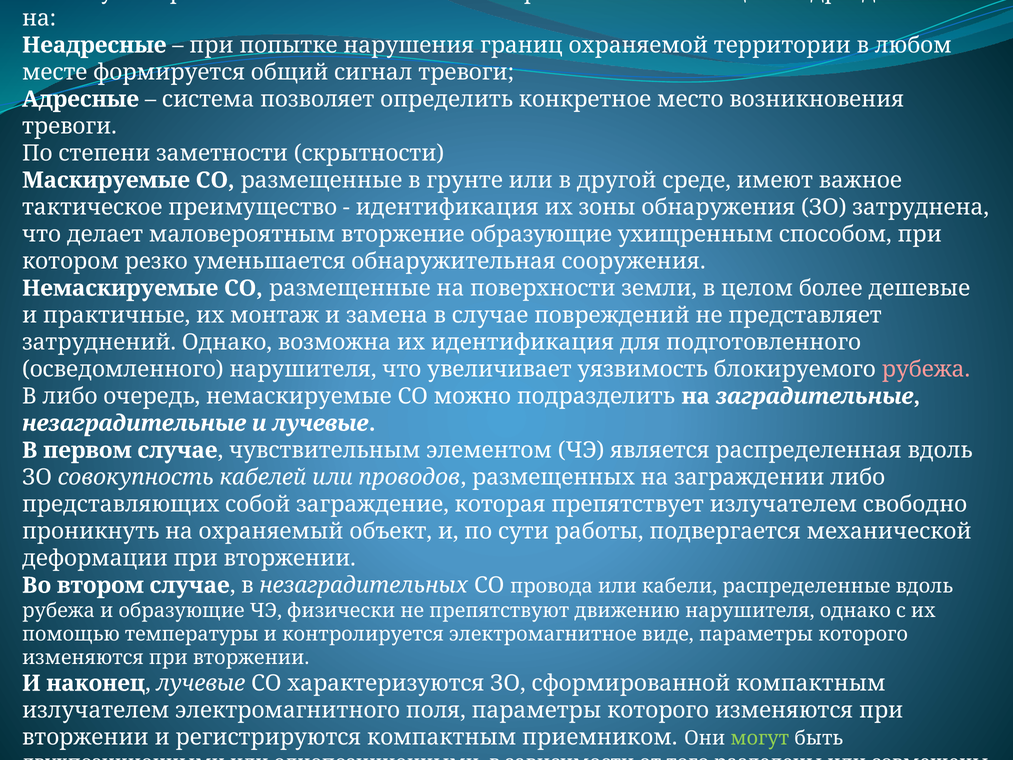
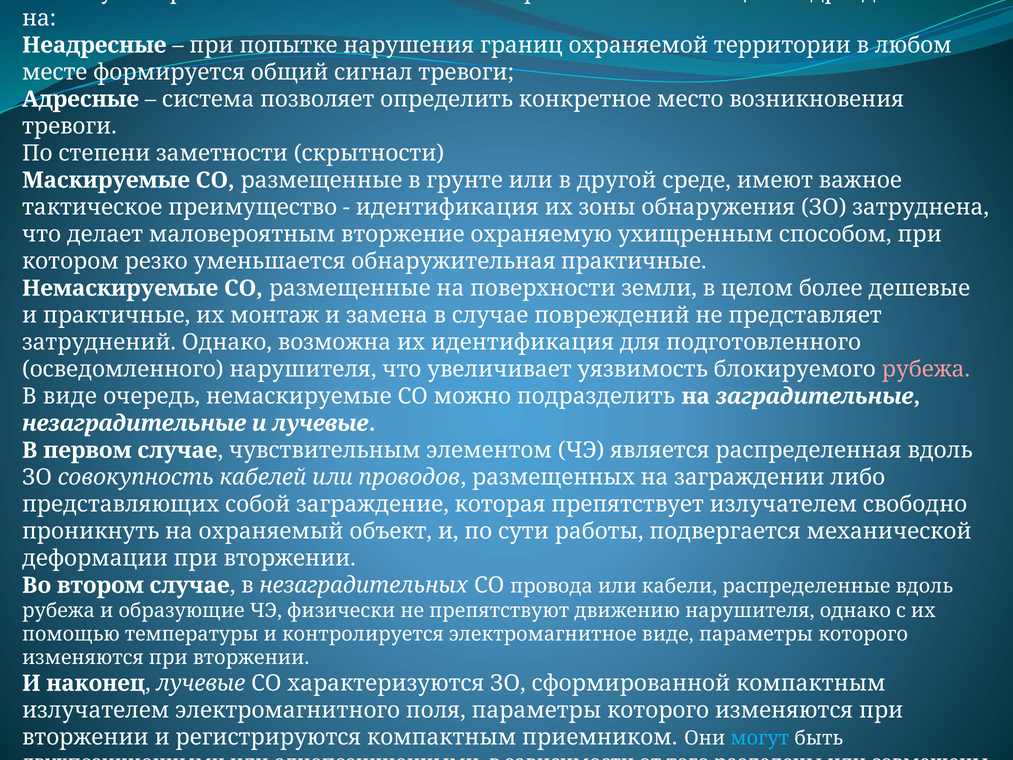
вторжение образующие: образующие -> охраняемую
обнаружительная сооружения: сооружения -> практичные
В либо: либо -> виде
могут colour: light green -> light blue
